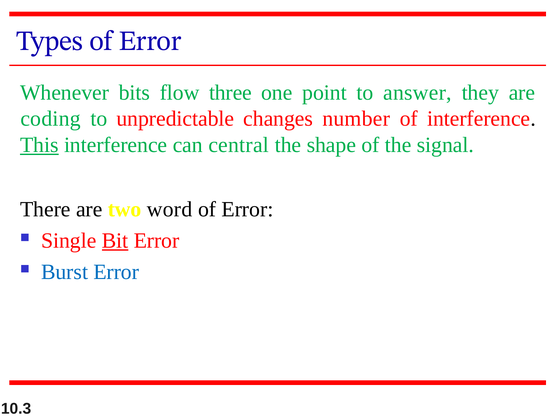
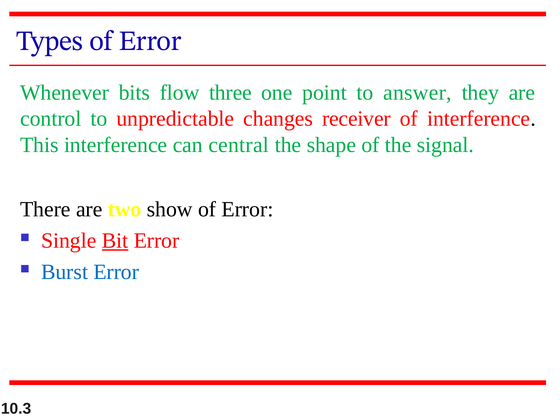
coding: coding -> control
number: number -> receiver
This underline: present -> none
word: word -> show
